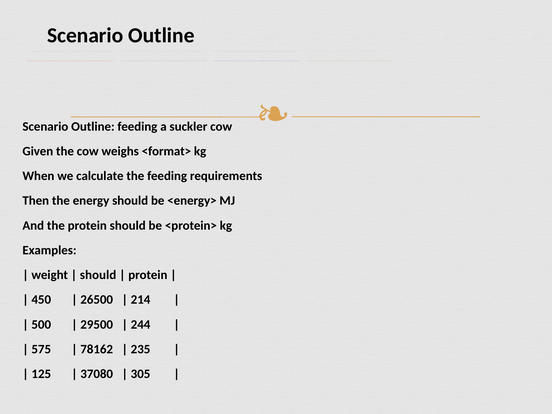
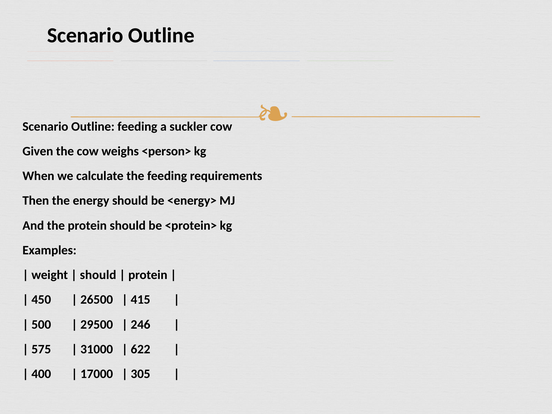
<format>: <format> -> <person>
214: 214 -> 415
244: 244 -> 246
78162: 78162 -> 31000
235: 235 -> 622
125: 125 -> 400
37080: 37080 -> 17000
